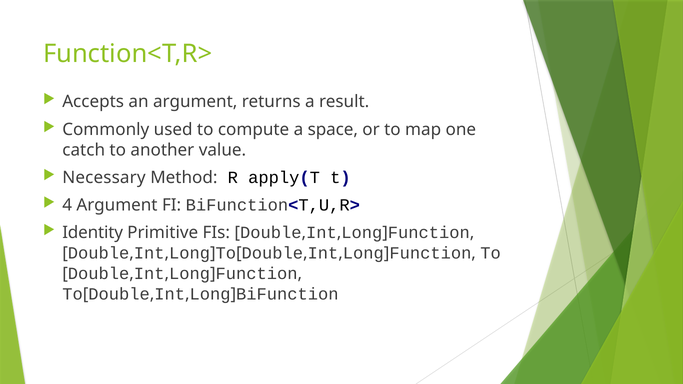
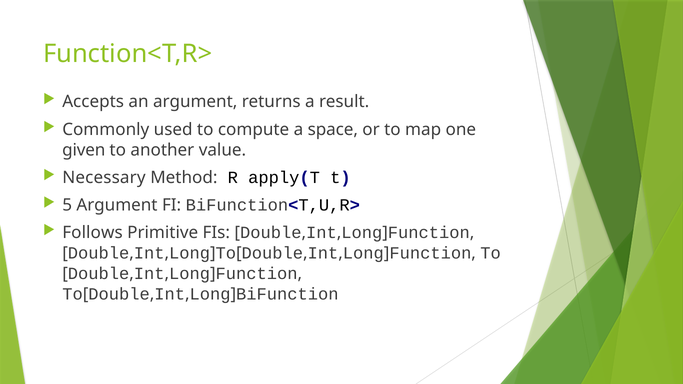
catch: catch -> given
4: 4 -> 5
Identity: Identity -> Follows
